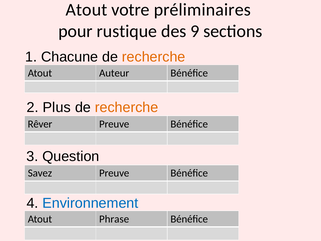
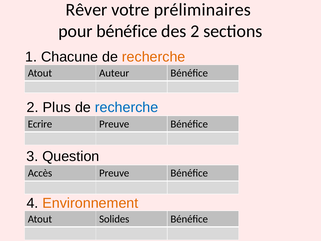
Atout at (86, 10): Atout -> Rêver
pour rustique: rustique -> bénéfice
des 9: 9 -> 2
recherche at (127, 107) colour: orange -> blue
Rêver: Rêver -> Ecrire
Savez: Savez -> Accès
Environnement colour: blue -> orange
Phrase: Phrase -> Solides
